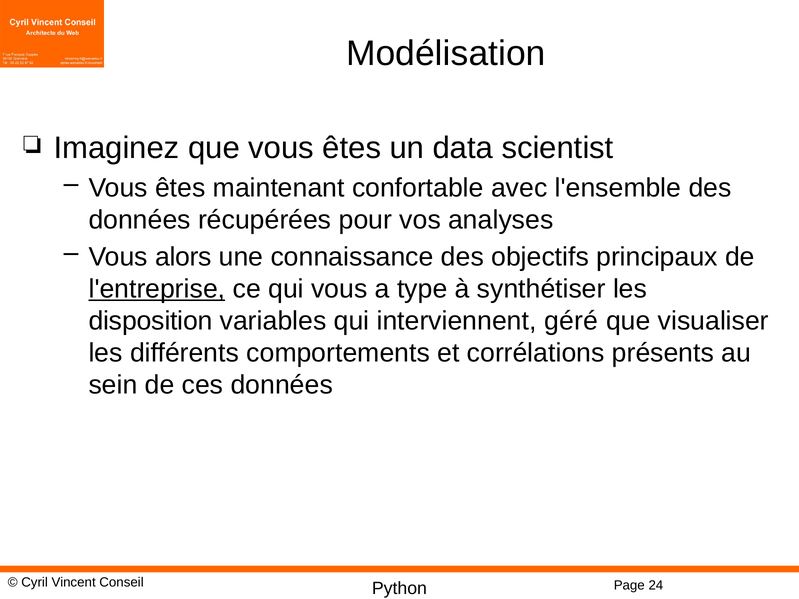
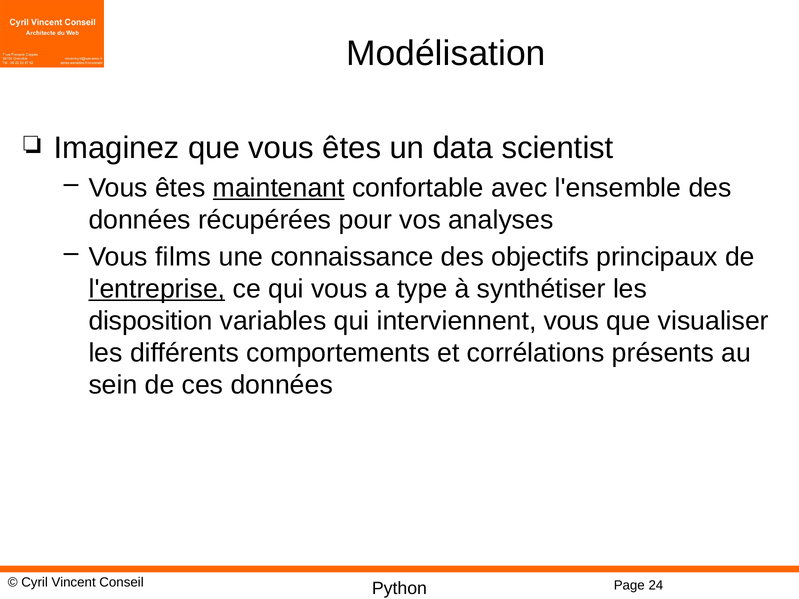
maintenant underline: none -> present
alors: alors -> films
interviennent géré: géré -> vous
